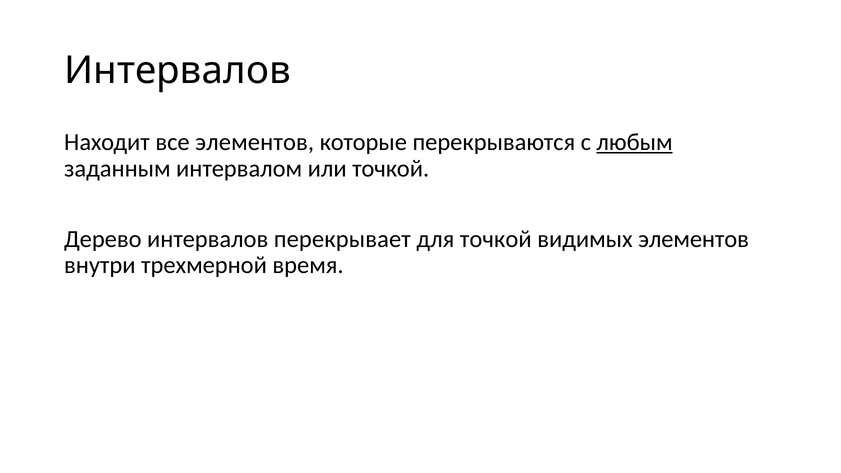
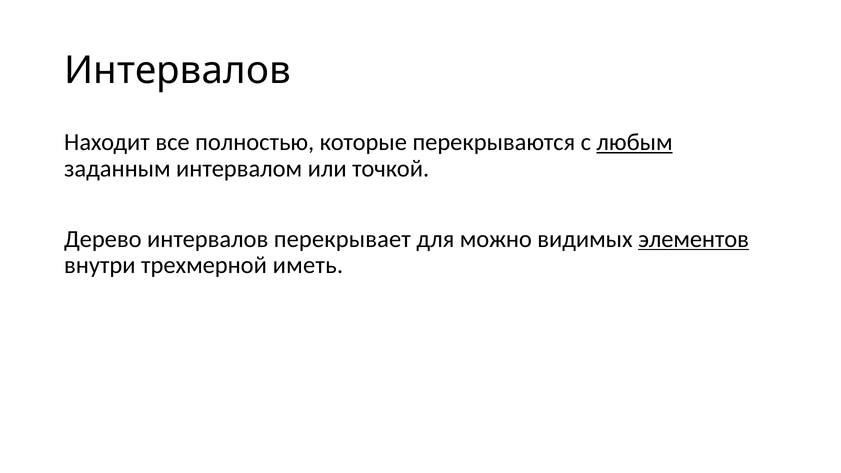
все элементов: элементов -> полностью
для точкой: точкой -> можно
элементов at (694, 239) underline: none -> present
время: время -> иметь
